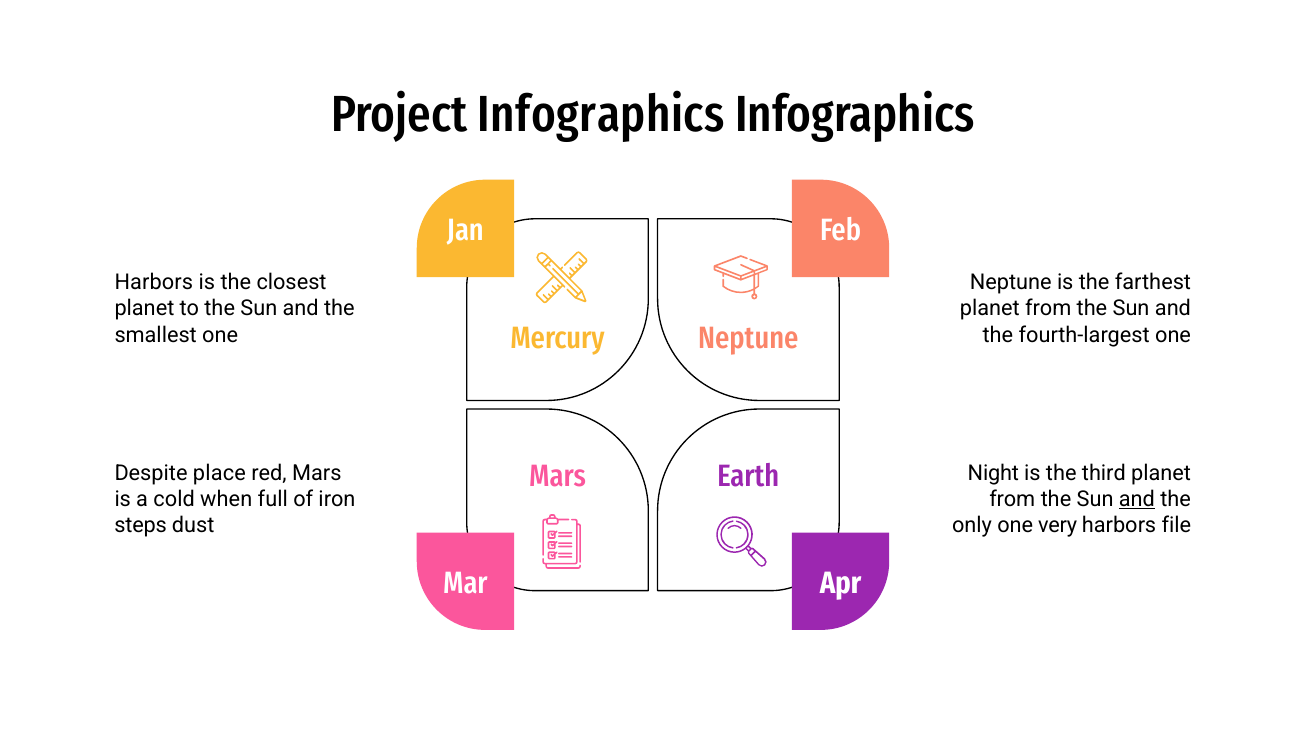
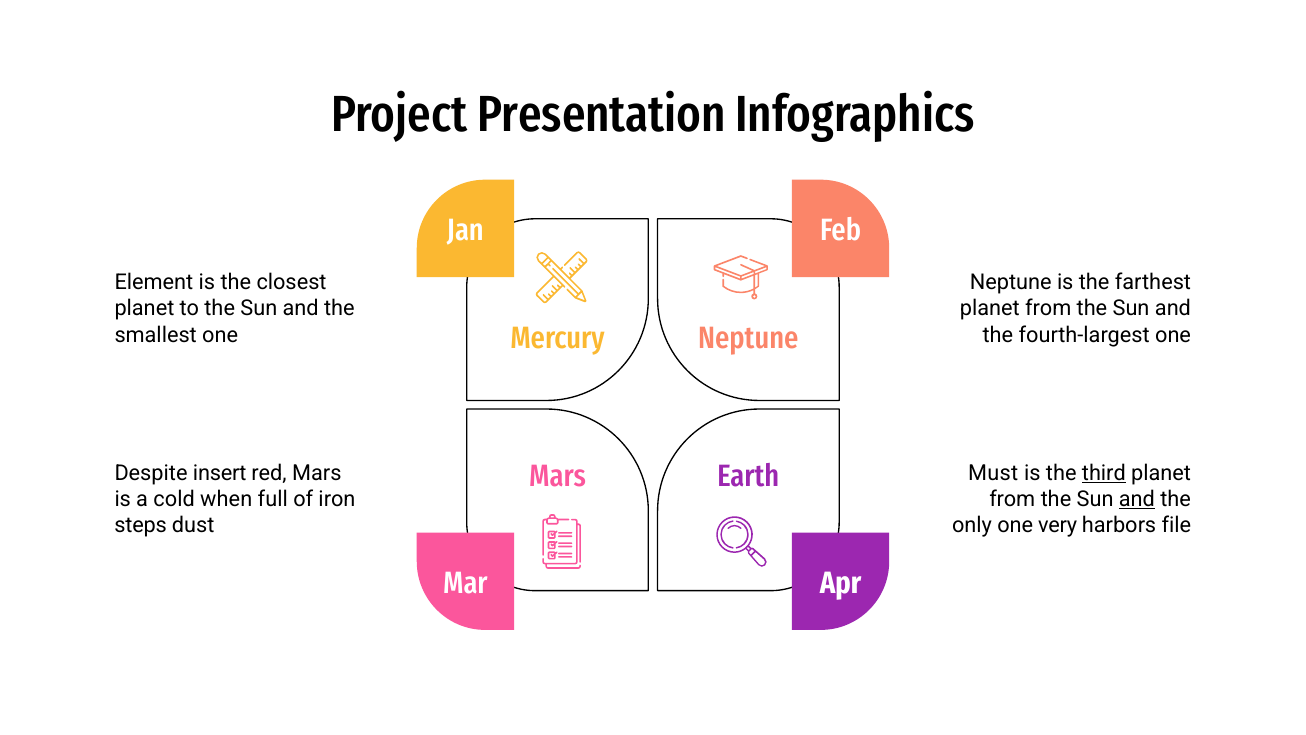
Project Infographics: Infographics -> Presentation
Harbors at (154, 283): Harbors -> Element
place: place -> insert
Night: Night -> Must
third underline: none -> present
